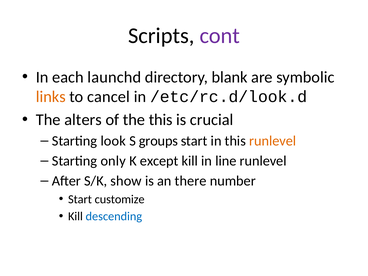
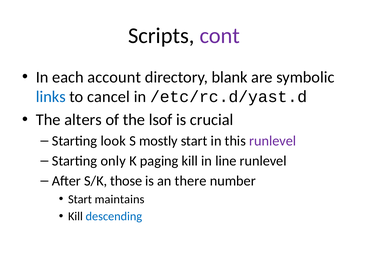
launchd: launchd -> account
links colour: orange -> blue
/etc/rc.d/look.d: /etc/rc.d/look.d -> /etc/rc.d/yast.d
the this: this -> lsof
groups: groups -> mostly
runlevel at (273, 141) colour: orange -> purple
except: except -> paging
show: show -> those
customize: customize -> maintains
